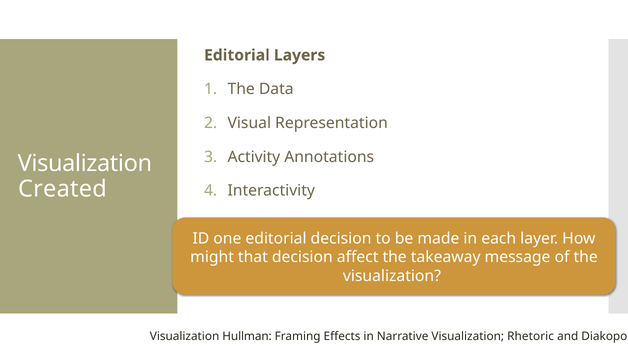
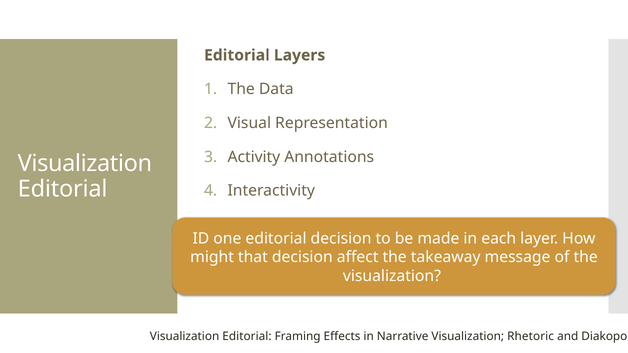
Created at (62, 189): Created -> Editorial
Hullman at (247, 337): Hullman -> Editorial
